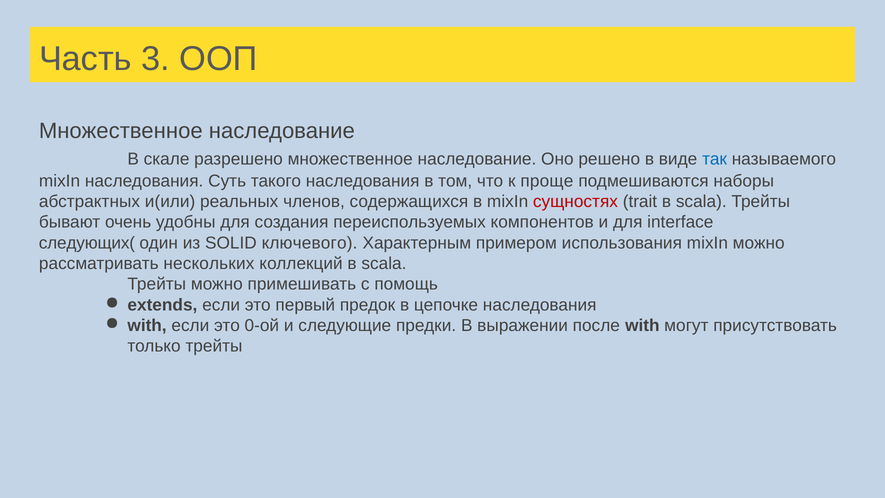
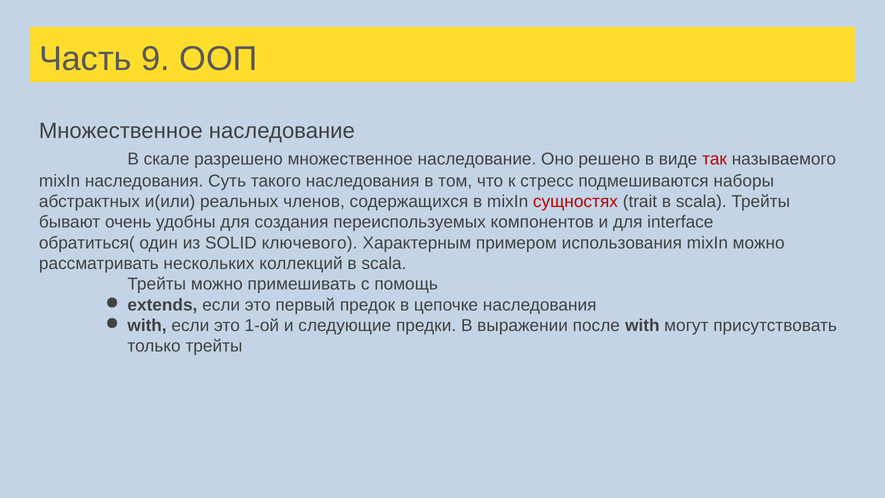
3: 3 -> 9
так colour: blue -> red
проще: проще -> стресс
следующих(: следующих( -> обратиться(
0-ой: 0-ой -> 1-ой
